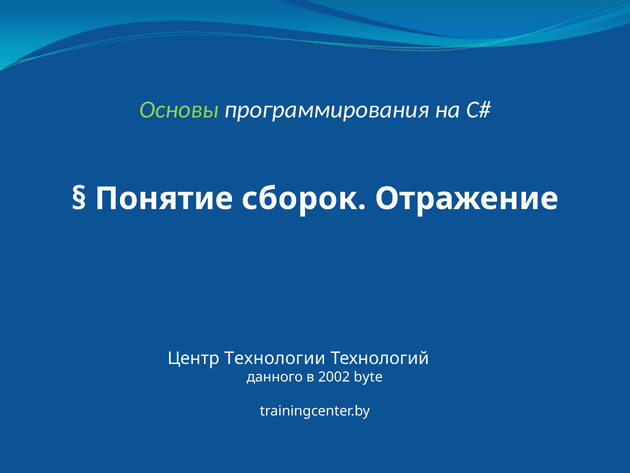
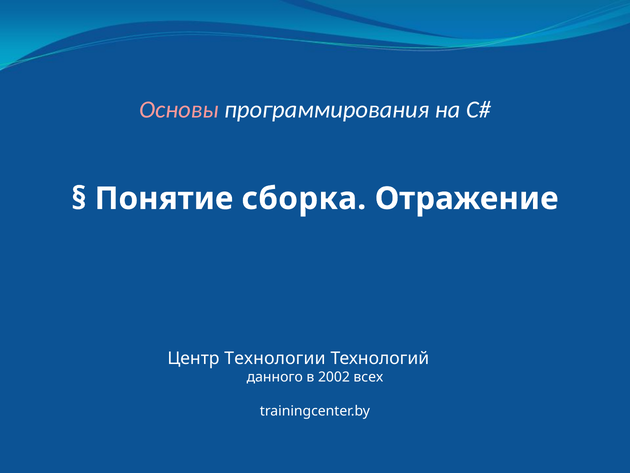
Основы colour: light green -> pink
сборок: сборок -> сборка
byte: byte -> всех
